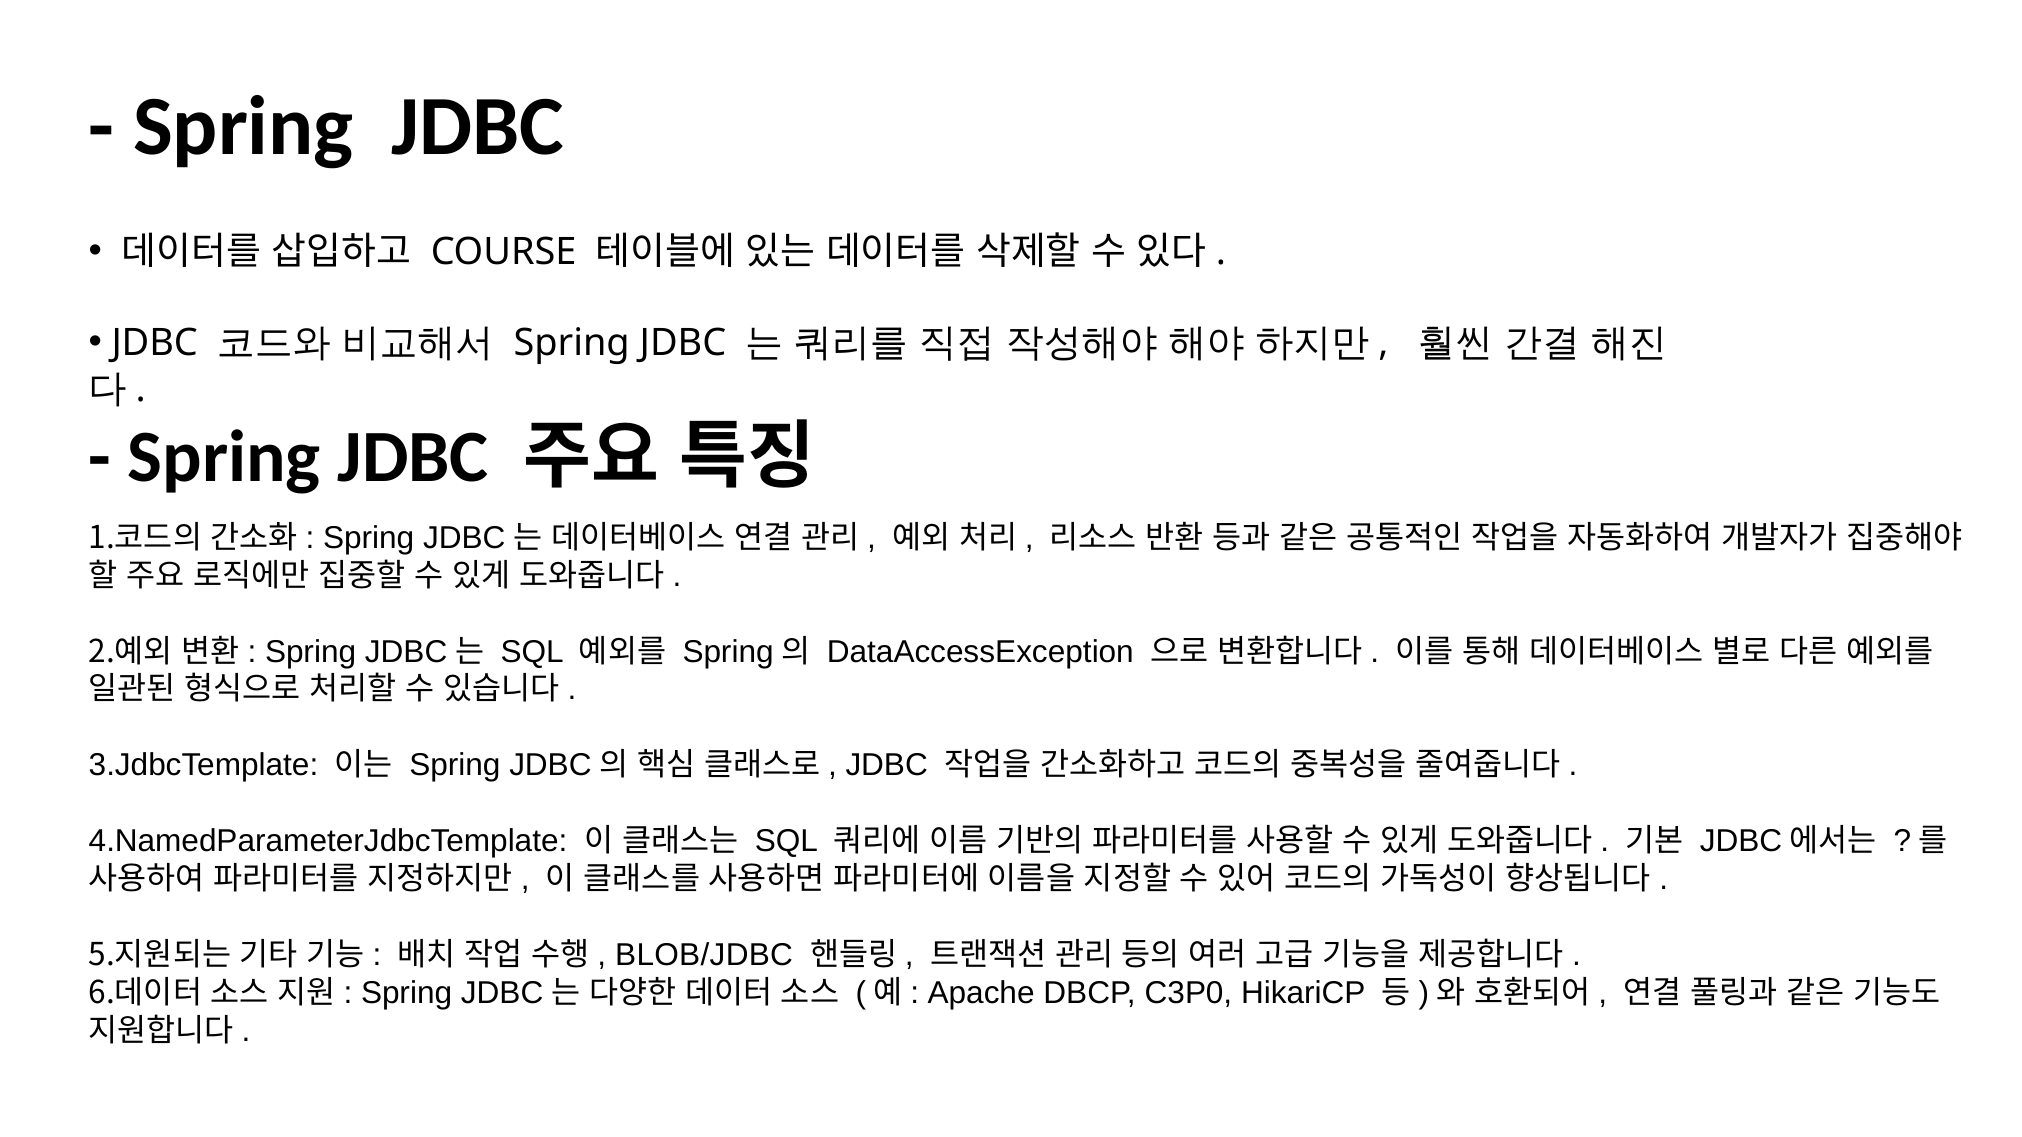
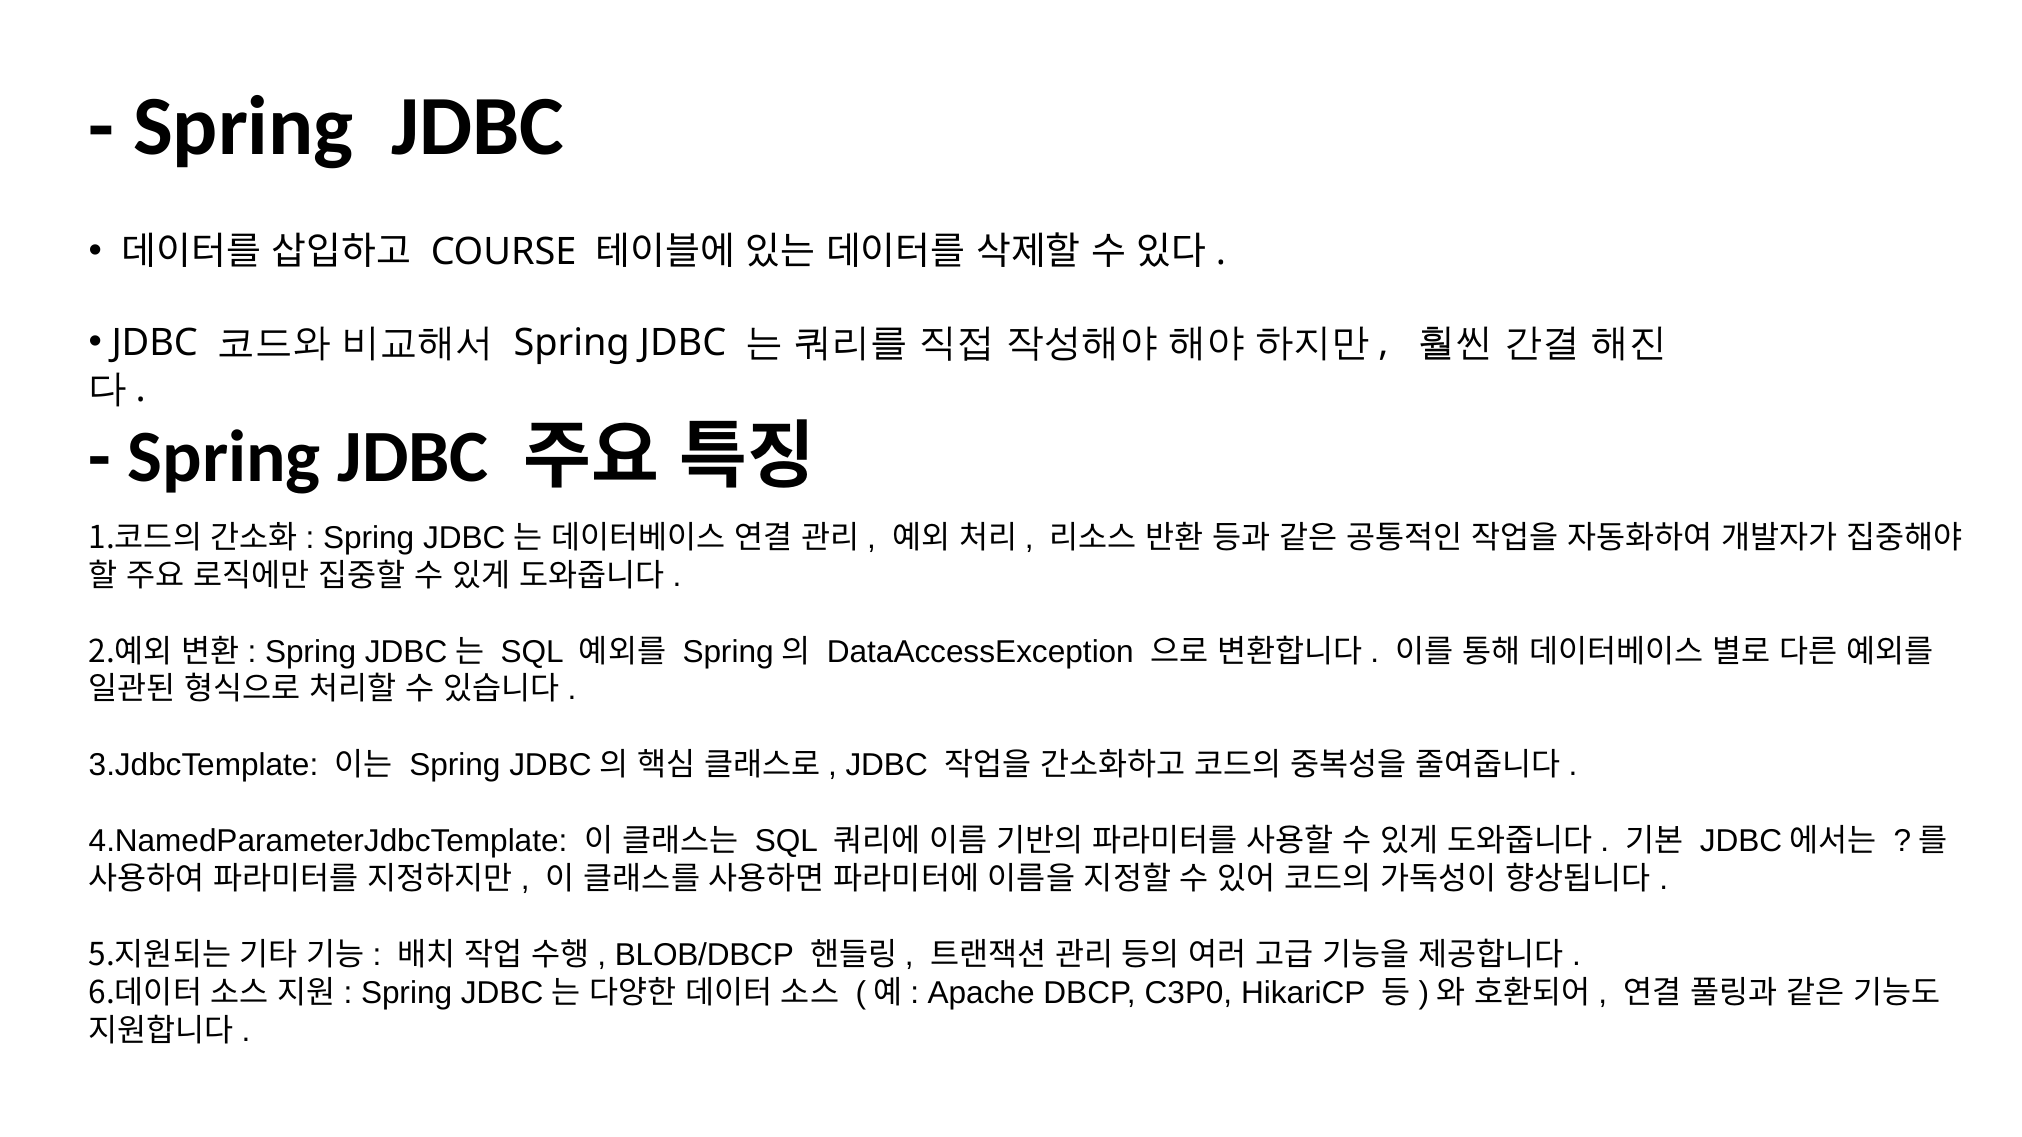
BLOB/JDBC: BLOB/JDBC -> BLOB/DBCP
